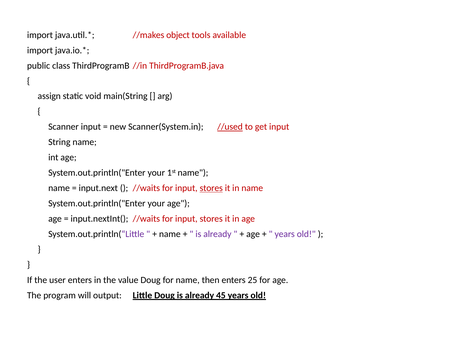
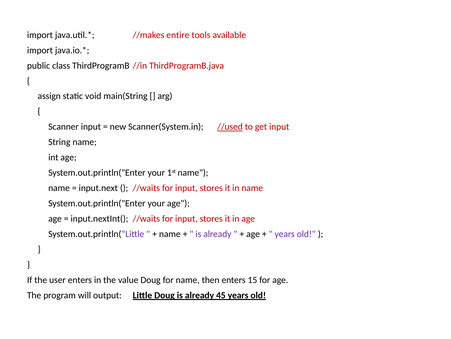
object: object -> entire
stores at (211, 188) underline: present -> none
25: 25 -> 15
